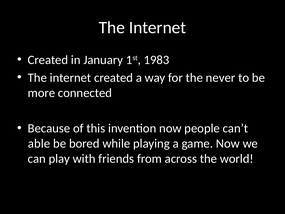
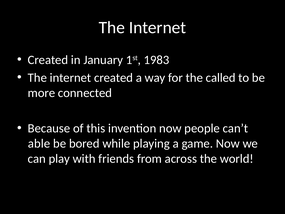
never: never -> called
